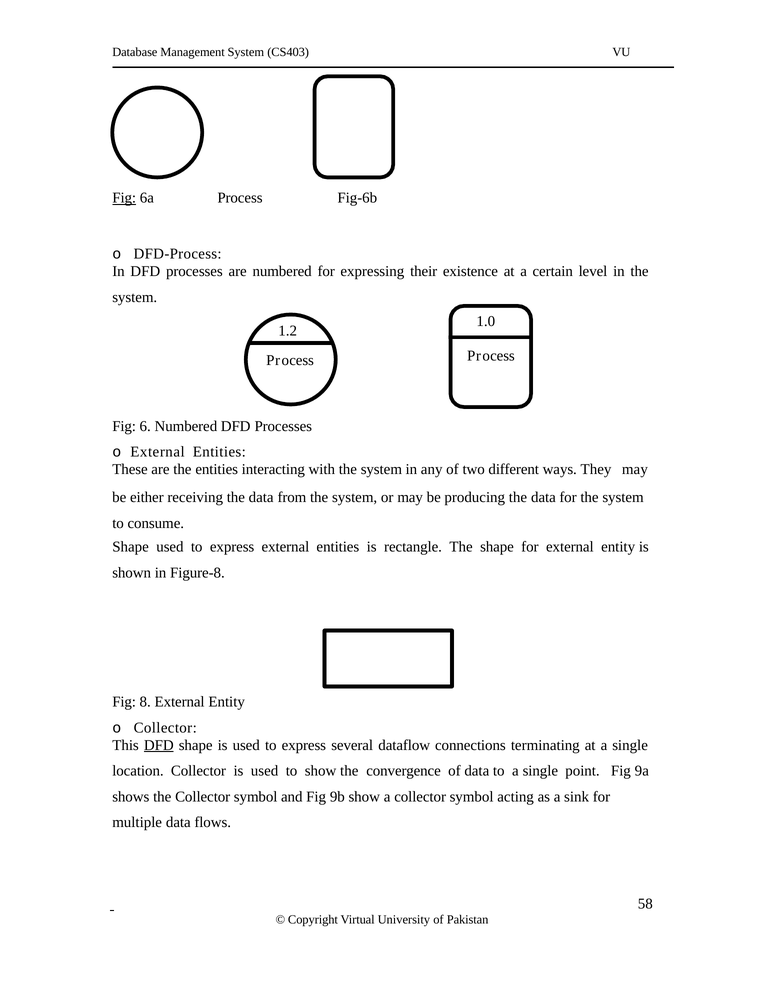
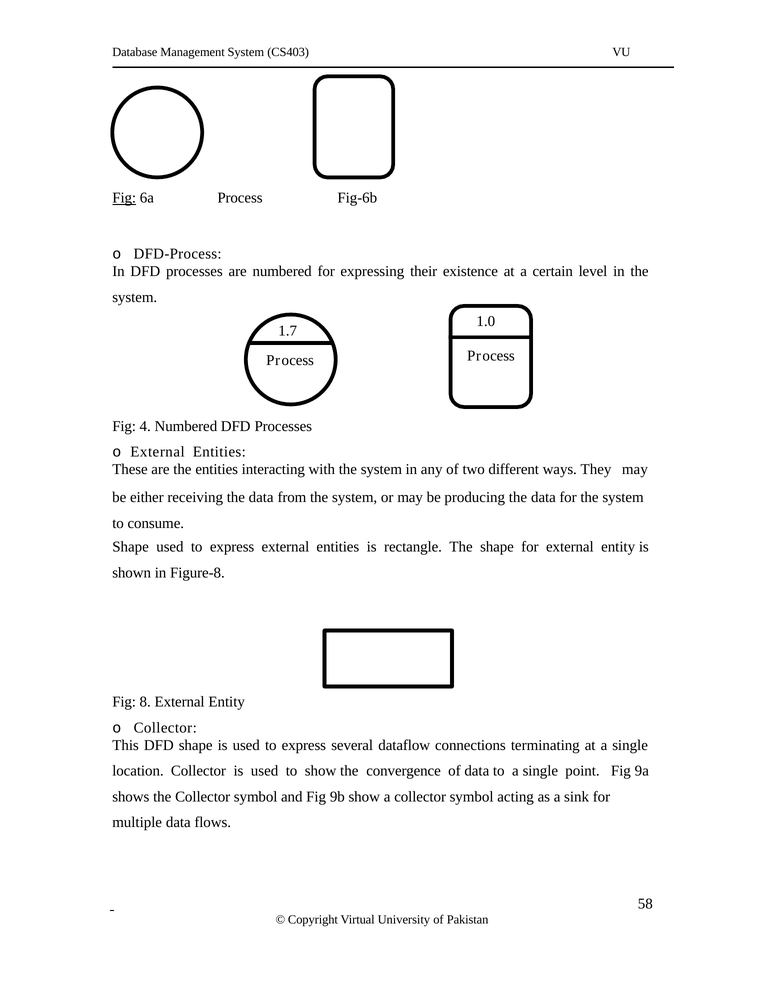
1.2: 1.2 -> 1.7
6: 6 -> 4
DFD at (159, 745) underline: present -> none
